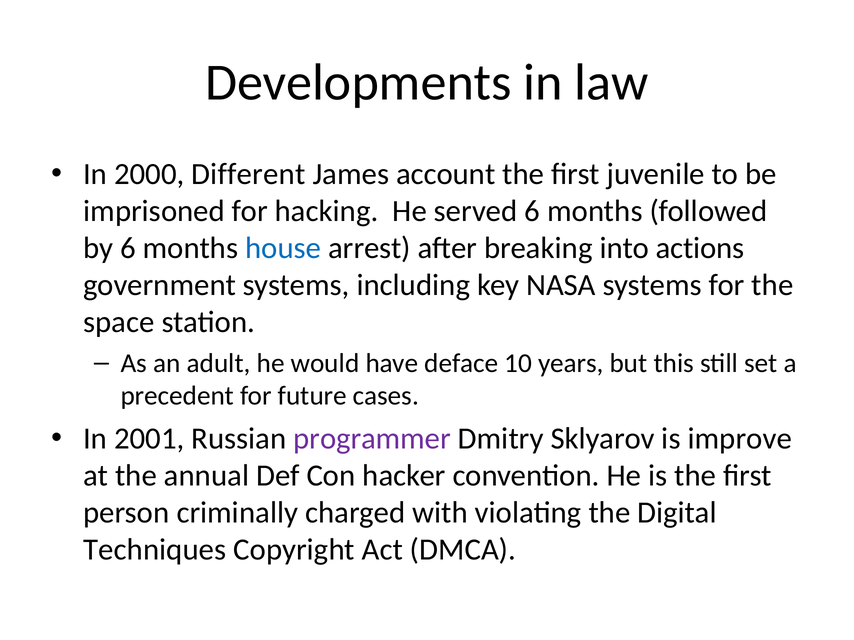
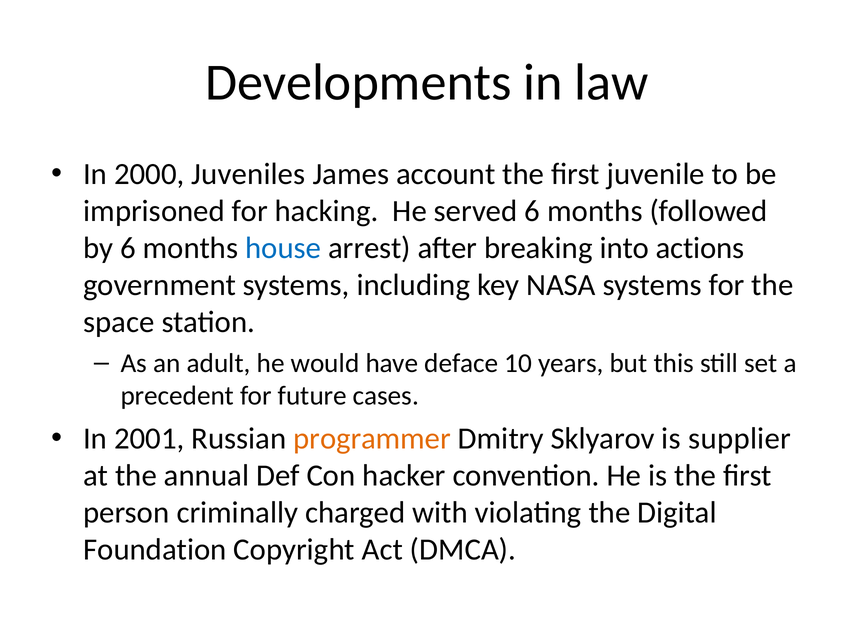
Different: Different -> Juveniles
programmer colour: purple -> orange
improve: improve -> supplier
Techniques: Techniques -> Foundation
